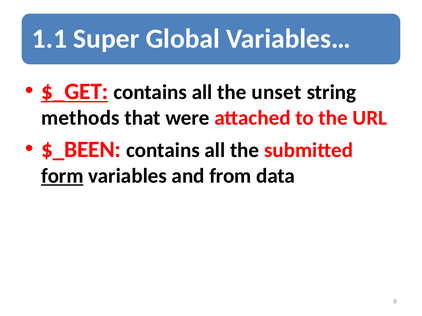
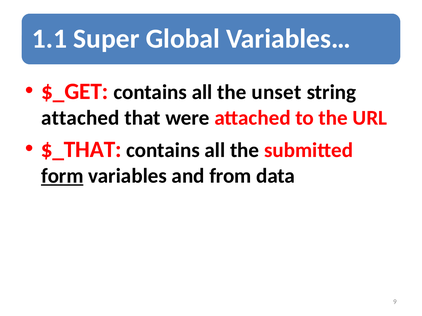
$_GET underline: present -> none
methods at (80, 118): methods -> attached
$_BEEN: $_BEEN -> $_THAT
